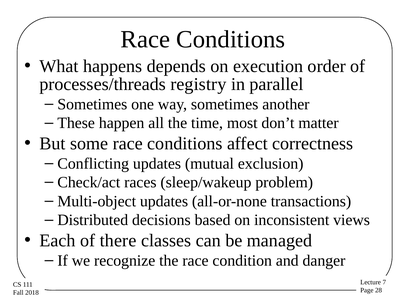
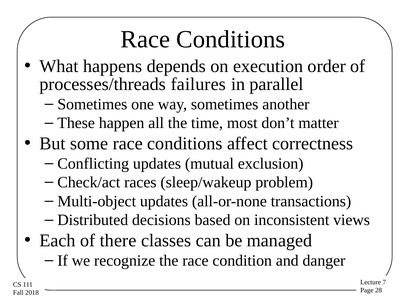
registry: registry -> failures
